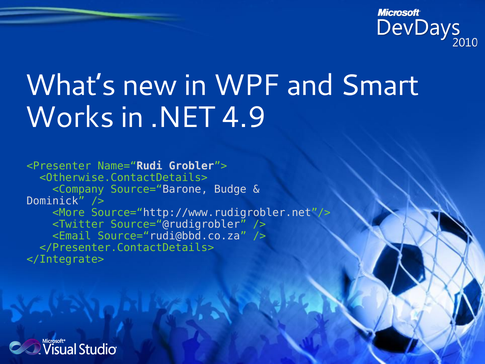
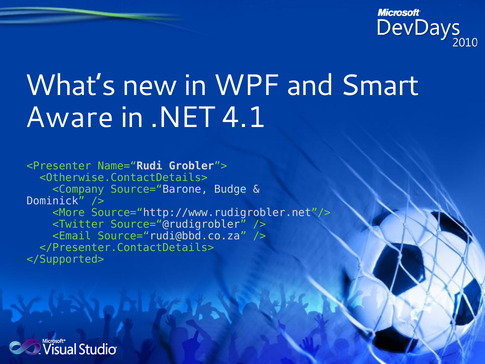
Works: Works -> Aware
4.9: 4.9 -> 4.1
</Integrate>: </Integrate> -> </Supported>
